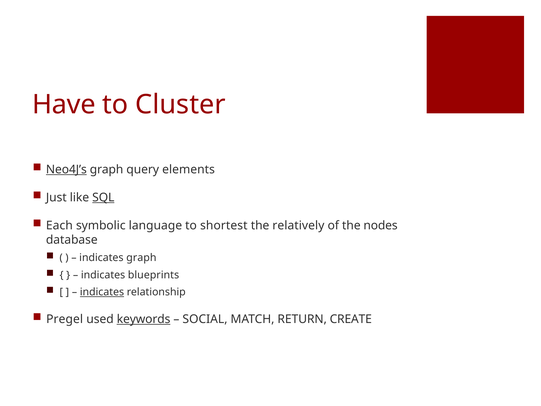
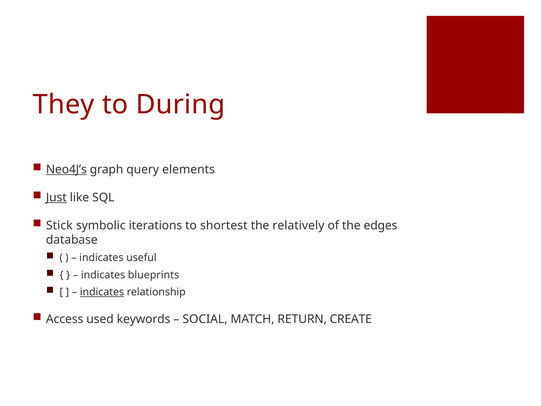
Have: Have -> They
Cluster: Cluster -> During
Just underline: none -> present
SQL underline: present -> none
Each: Each -> Stick
language: language -> iterations
nodes: nodes -> edges
indicates graph: graph -> useful
Pregel: Pregel -> Access
keywords underline: present -> none
